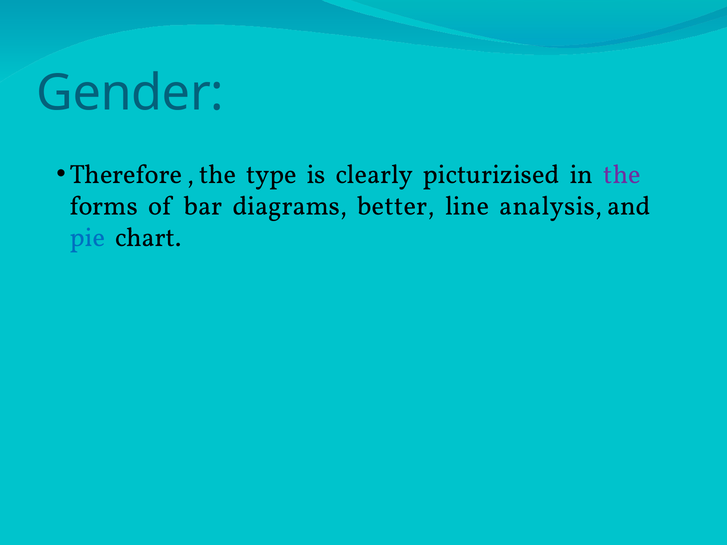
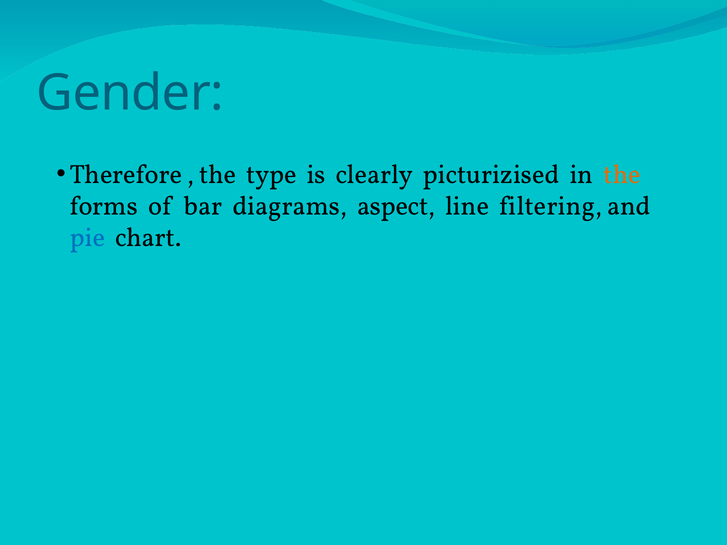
the at (622, 175) colour: purple -> orange
better: better -> aspect
analysis: analysis -> filtering
